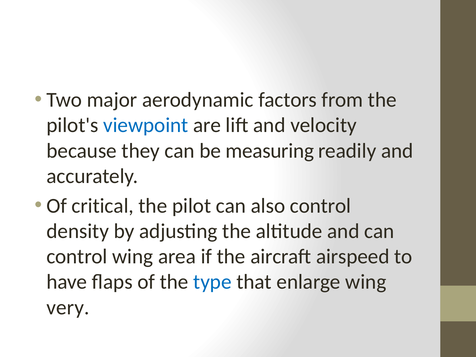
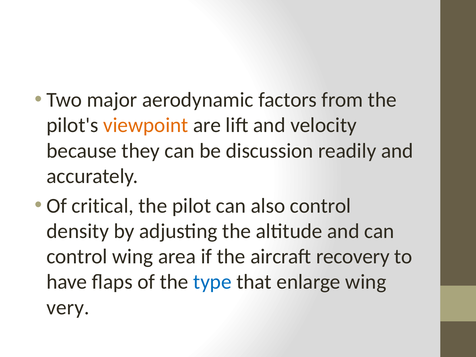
viewpoint colour: blue -> orange
measuring: measuring -> discussion
airspeed: airspeed -> recovery
